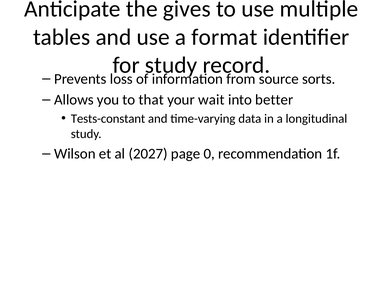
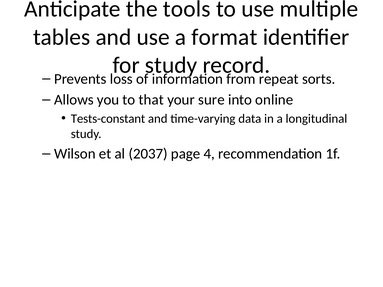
gives: gives -> tools
source: source -> repeat
wait: wait -> sure
better: better -> online
2027: 2027 -> 2037
0: 0 -> 4
